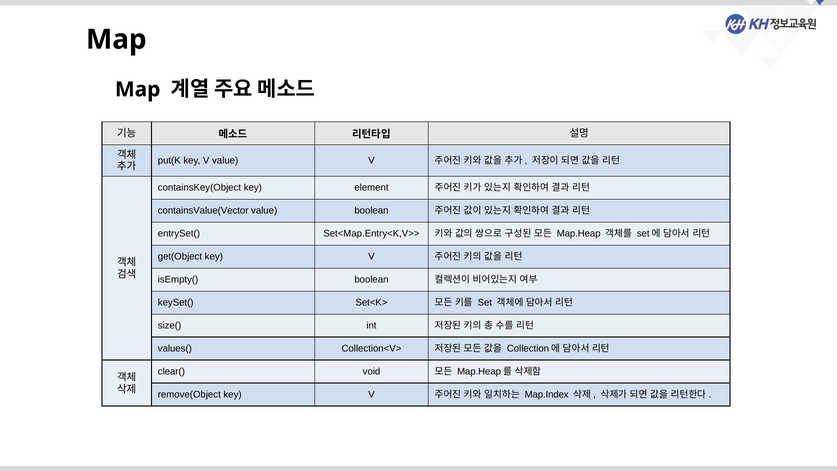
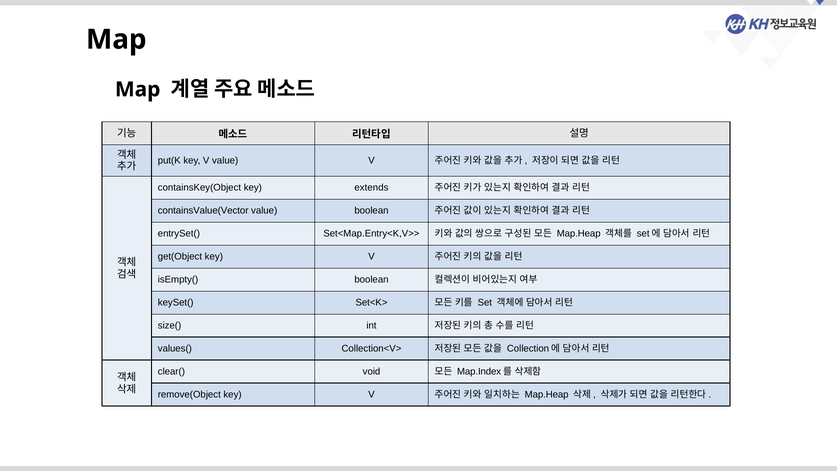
element: element -> extends
Map.Heap at (479, 372): Map.Heap -> Map.Index
Map.Index at (547, 395): Map.Index -> Map.Heap
